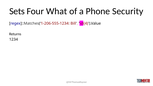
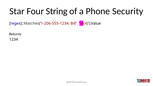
Sets: Sets -> Star
What: What -> String
